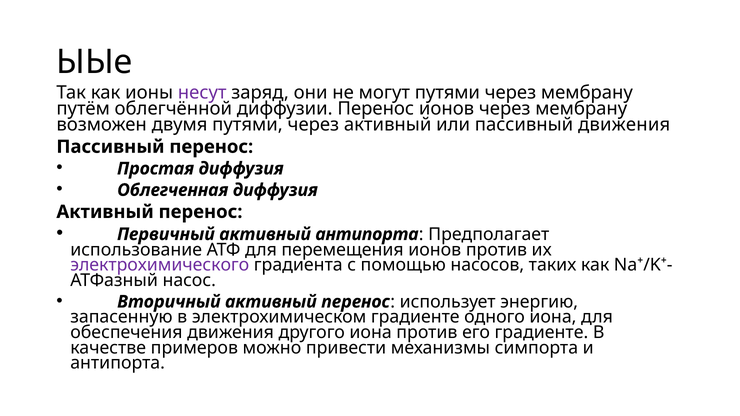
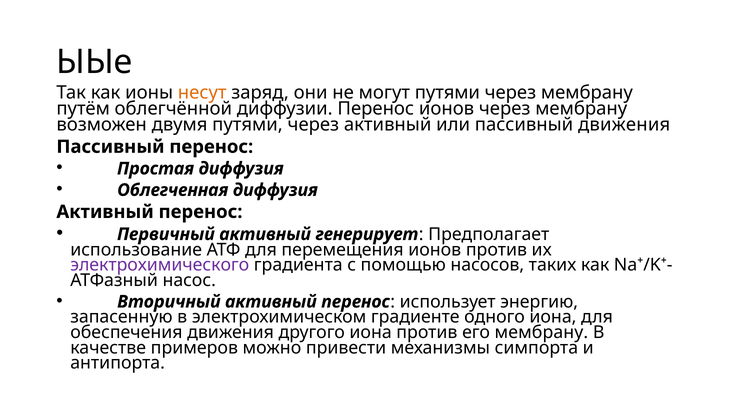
несут colour: purple -> orange
активный антипорта: антипорта -> генерирует
его градиенте: градиенте -> мембрану
